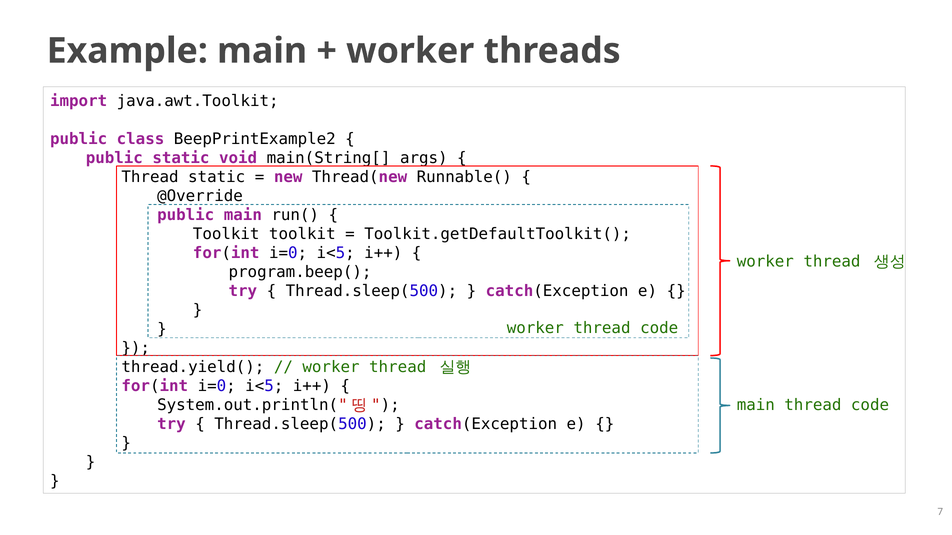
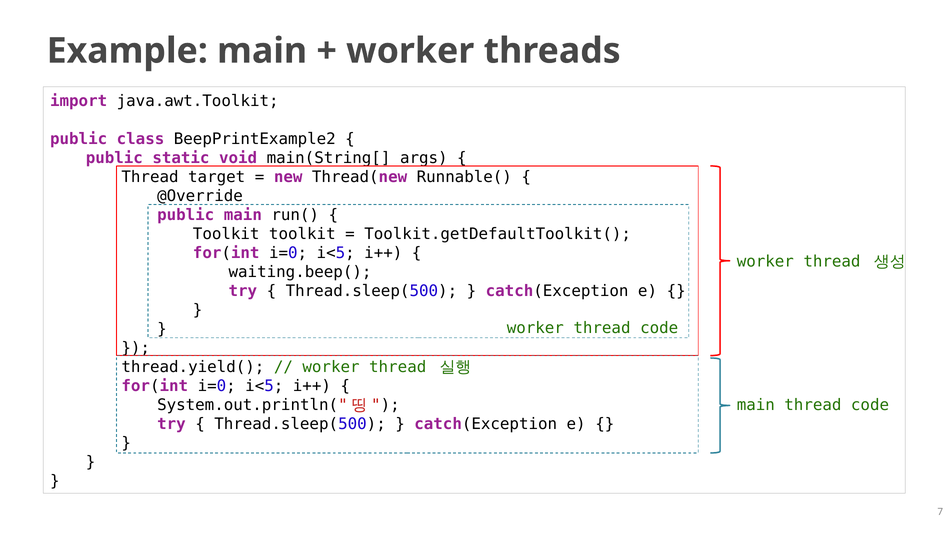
Thread static: static -> target
program.beep(: program.beep( -> waiting.beep(
